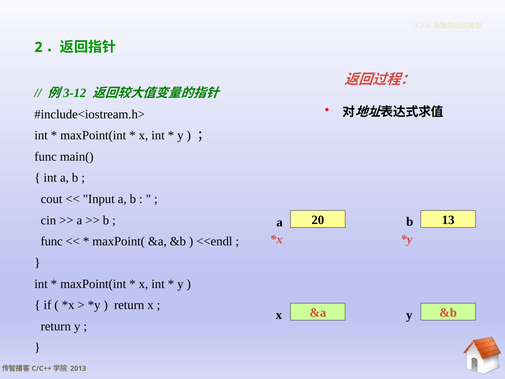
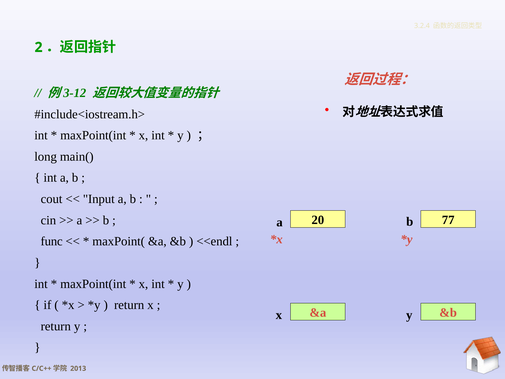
func at (46, 157): func -> long
13: 13 -> 77
